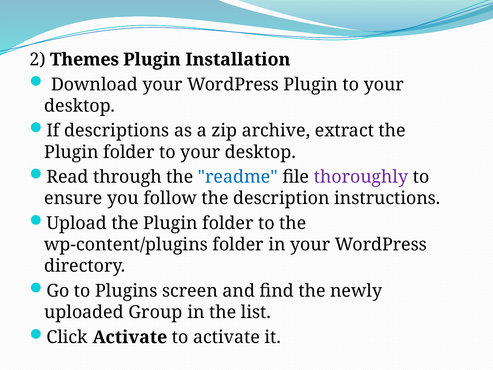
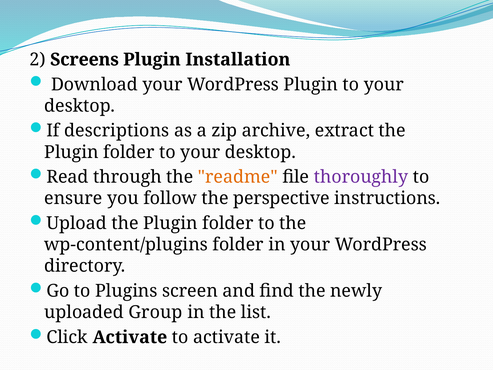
Themes: Themes -> Screens
readme colour: blue -> orange
description: description -> perspective
